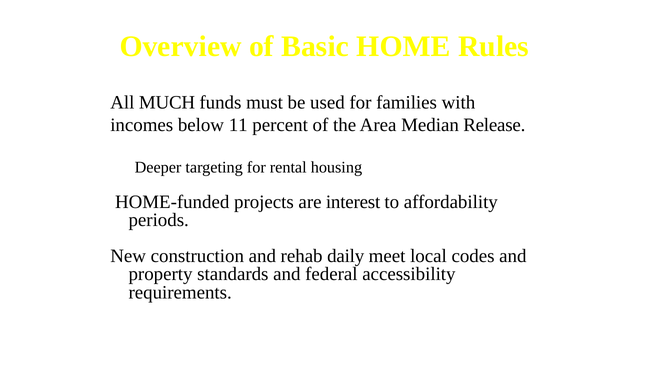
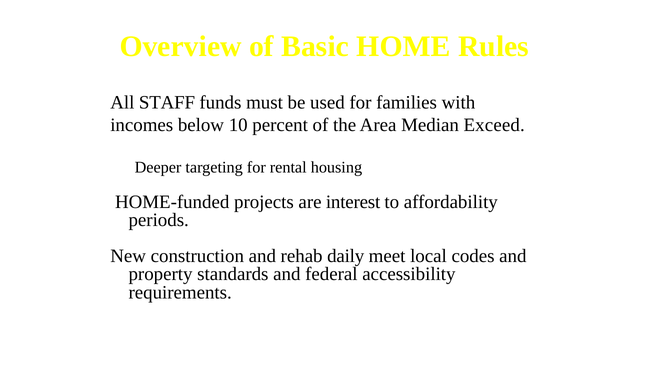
MUCH: MUCH -> STAFF
11: 11 -> 10
Release: Release -> Exceed
